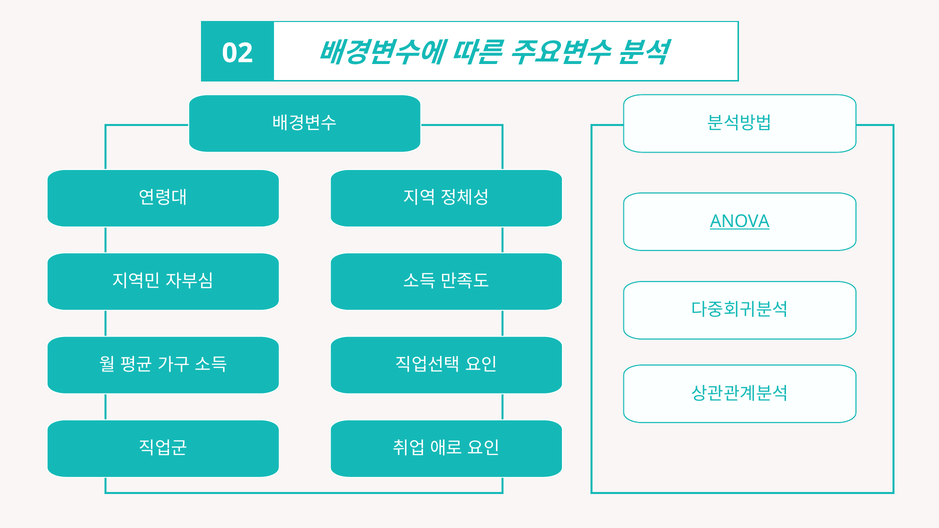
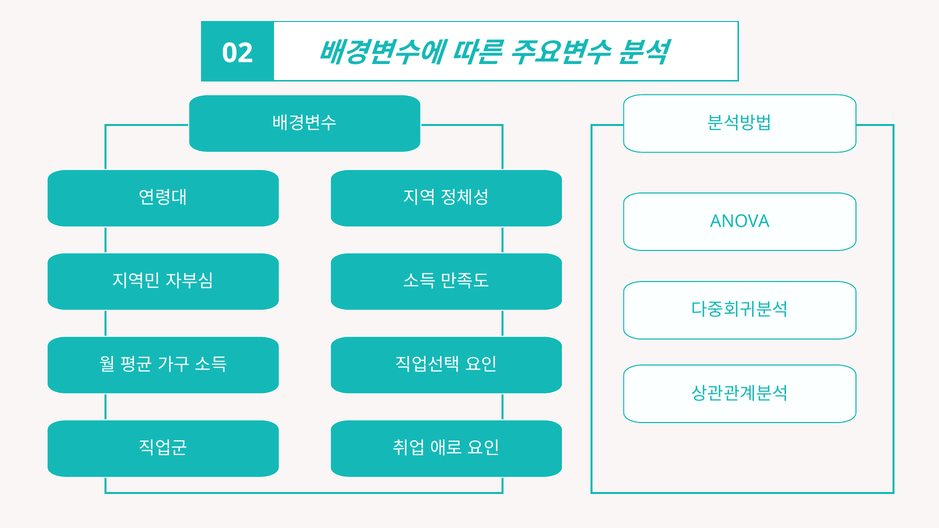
ANOVA underline: present -> none
